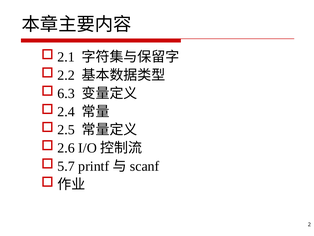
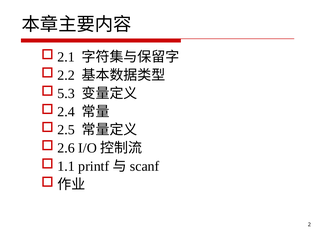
6.3: 6.3 -> 5.3
5.7: 5.7 -> 1.1
